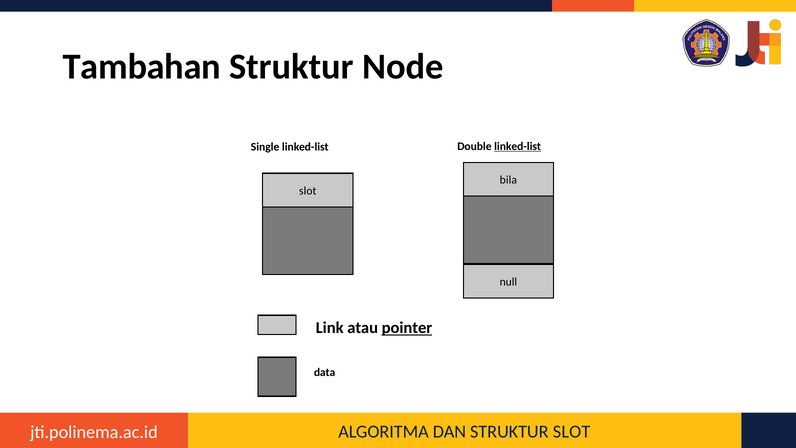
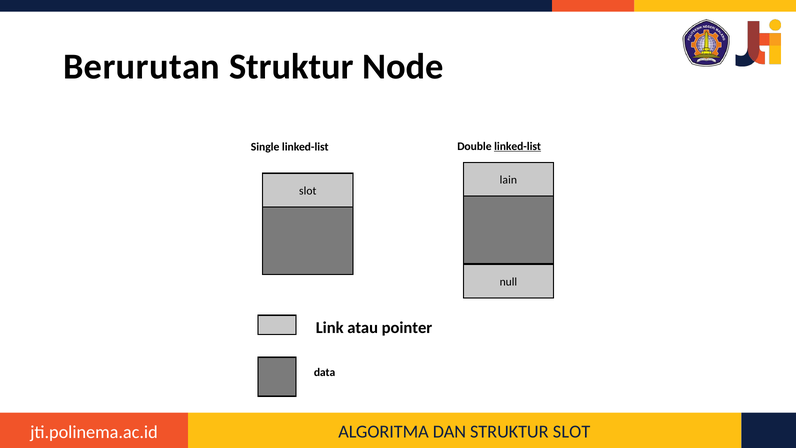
Tambahan: Tambahan -> Berurutan
bila: bila -> lain
pointer underline: present -> none
